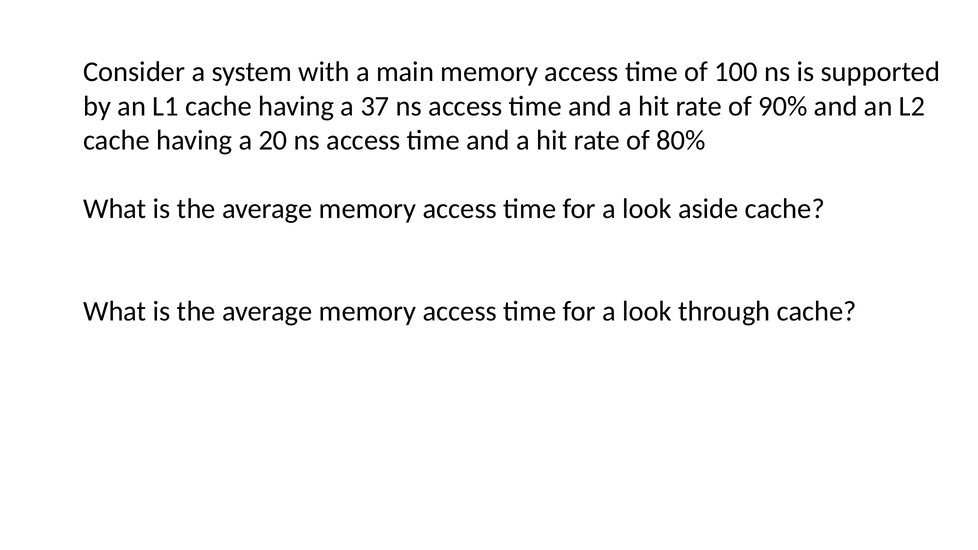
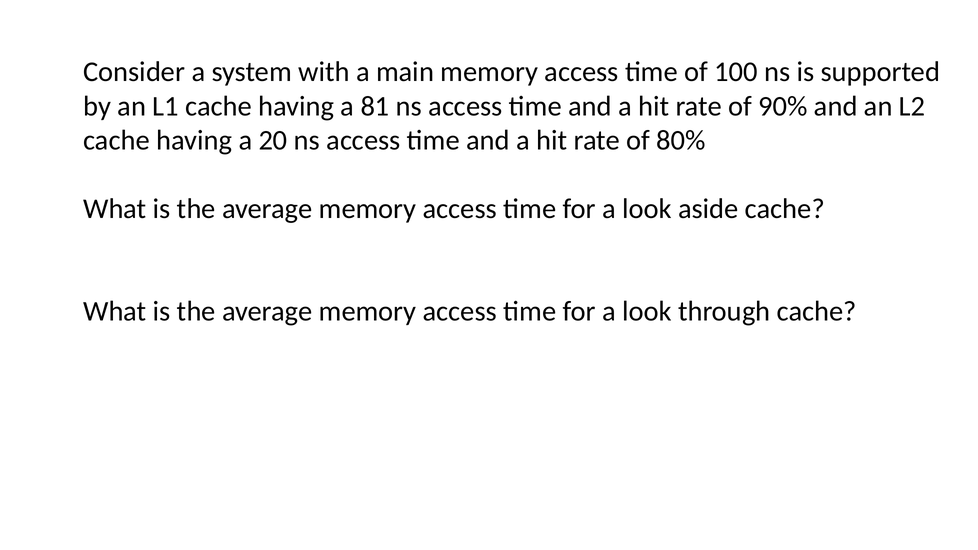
37: 37 -> 81
